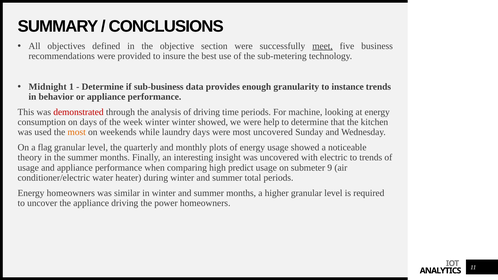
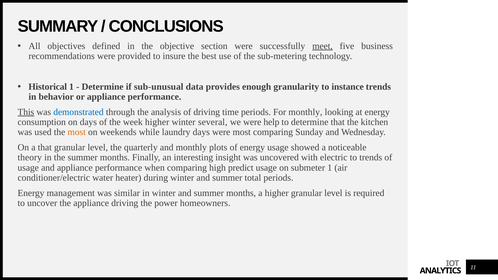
Midnight: Midnight -> Historical
sub-business: sub-business -> sub-unusual
This underline: none -> present
demonstrated colour: red -> blue
For machine: machine -> monthly
week winter: winter -> higher
winter showed: showed -> several
most uncovered: uncovered -> comparing
a flag: flag -> that
submeter 9: 9 -> 1
Energy homeowners: homeowners -> management
